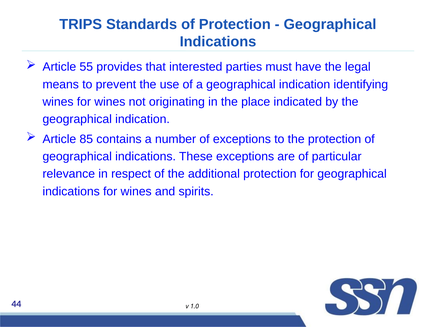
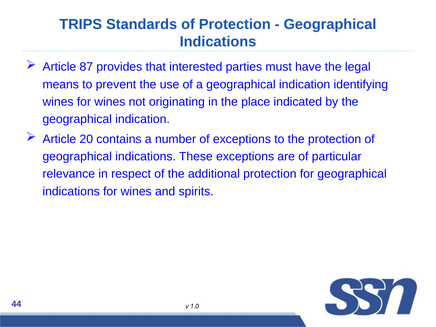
55: 55 -> 87
85: 85 -> 20
